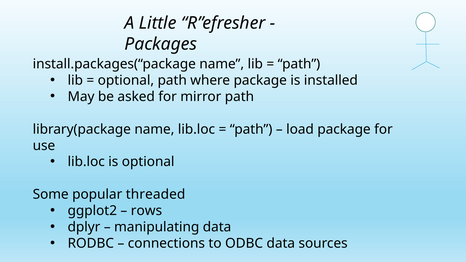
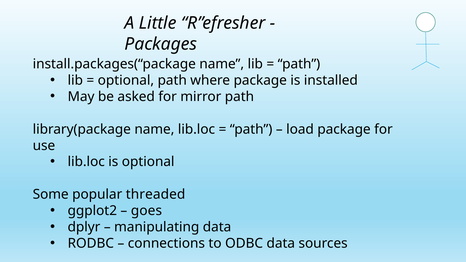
rows: rows -> goes
